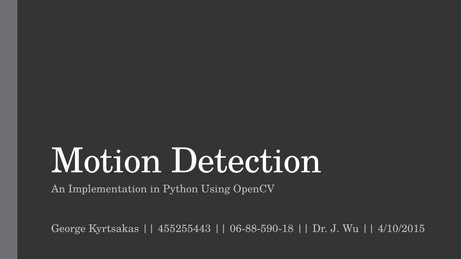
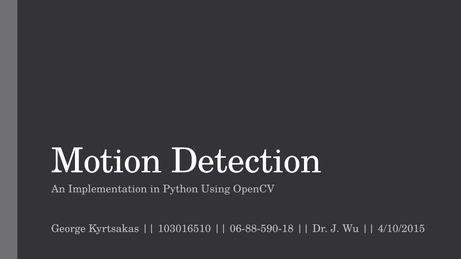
455255443: 455255443 -> 103016510
